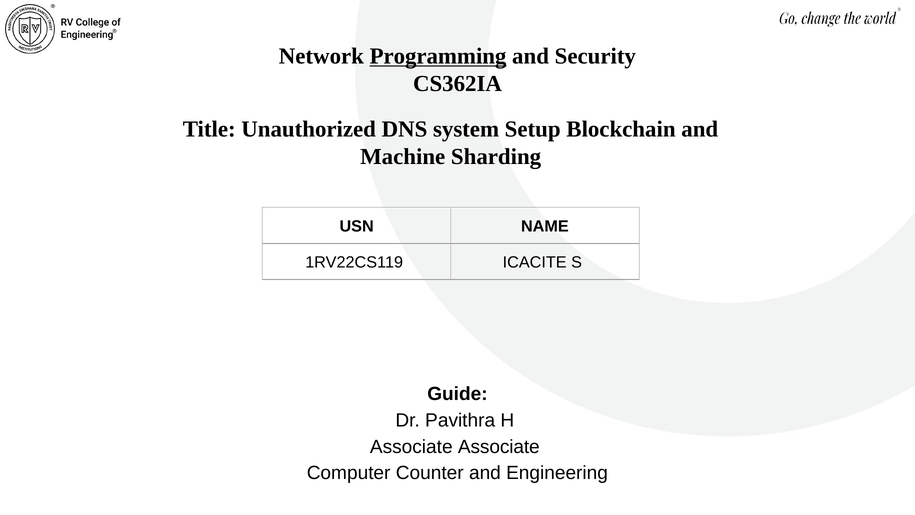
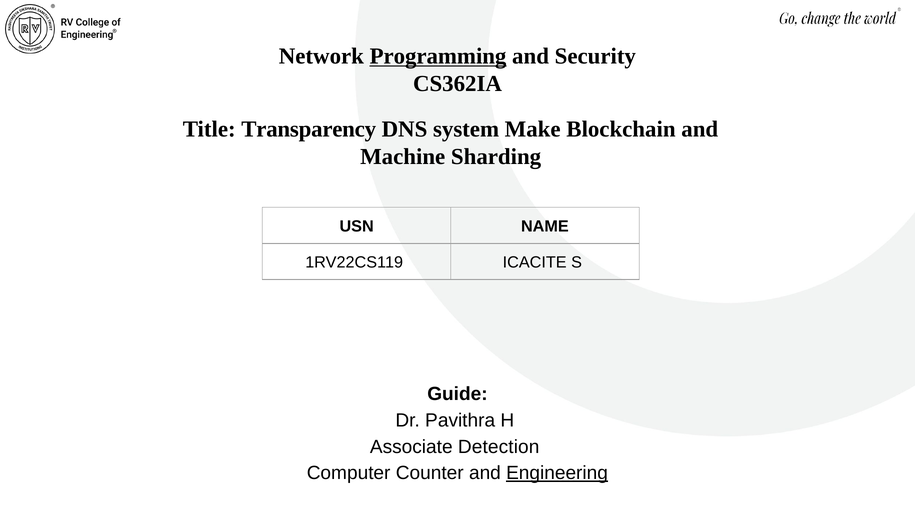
Unauthorized: Unauthorized -> Transparency
Setup: Setup -> Make
Associate Associate: Associate -> Detection
Engineering underline: none -> present
